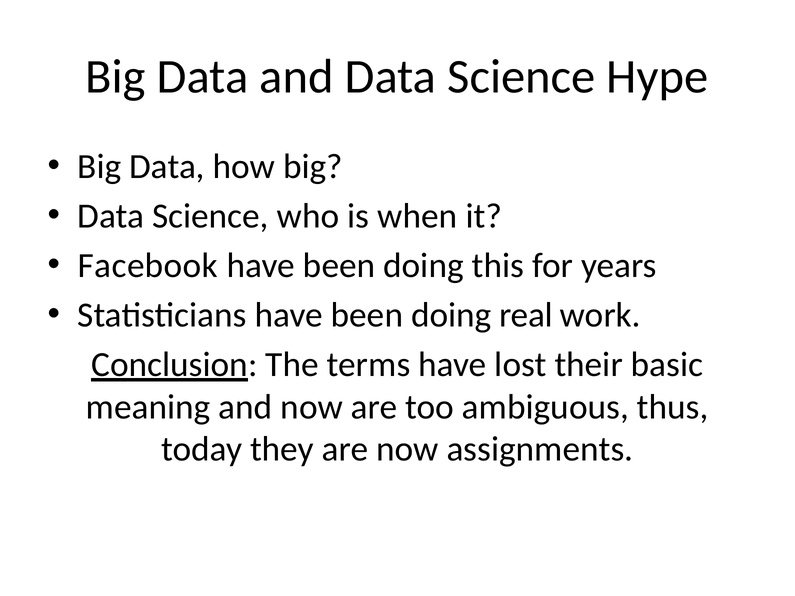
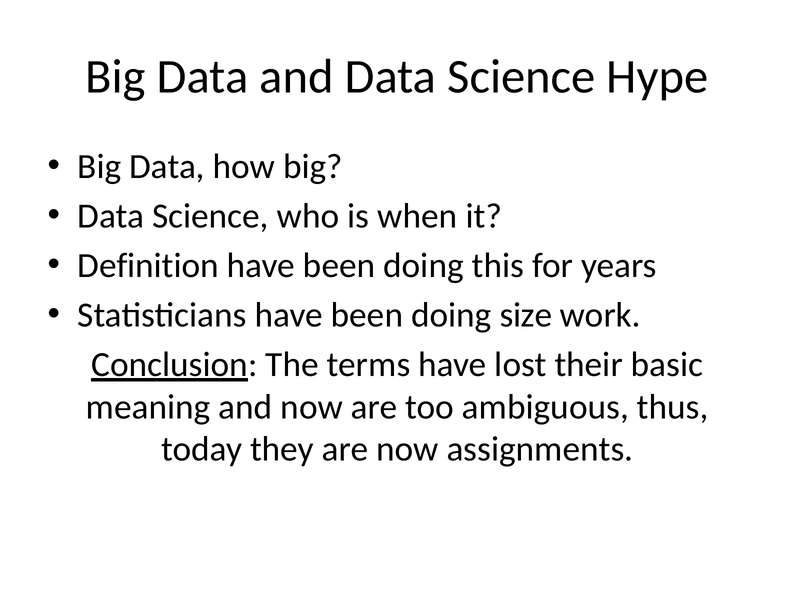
Facebook: Facebook -> Definition
real: real -> size
